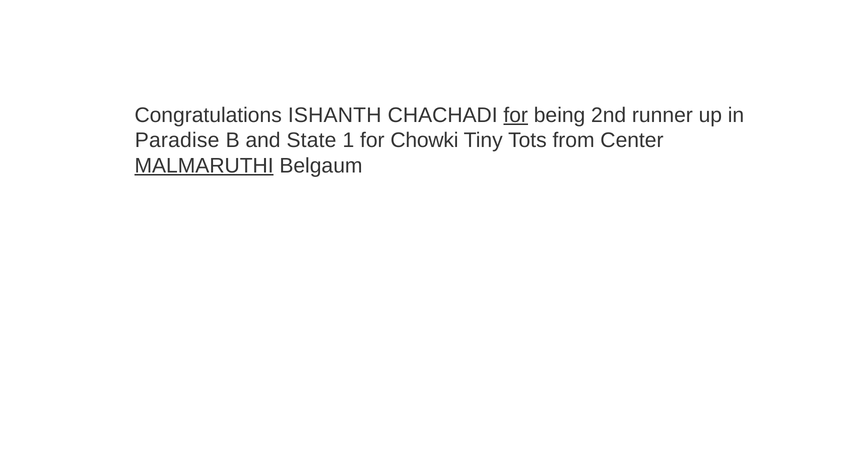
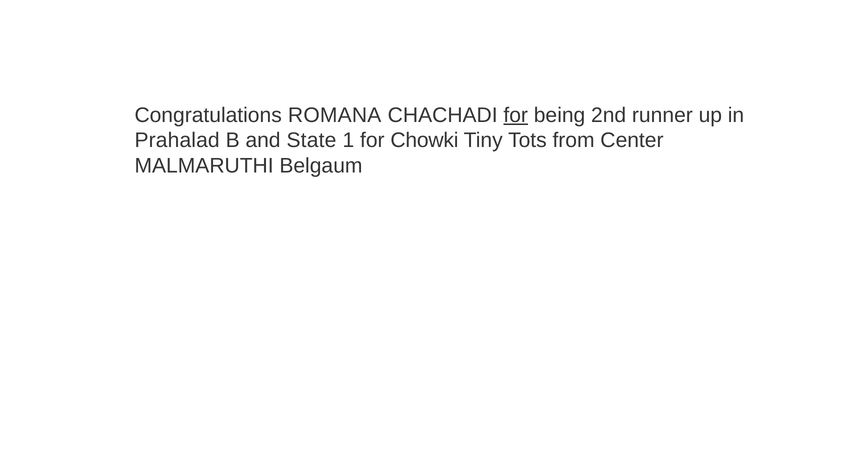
ISHANTH: ISHANTH -> ROMANA
Paradise: Paradise -> Prahalad
MALMARUTHI underline: present -> none
